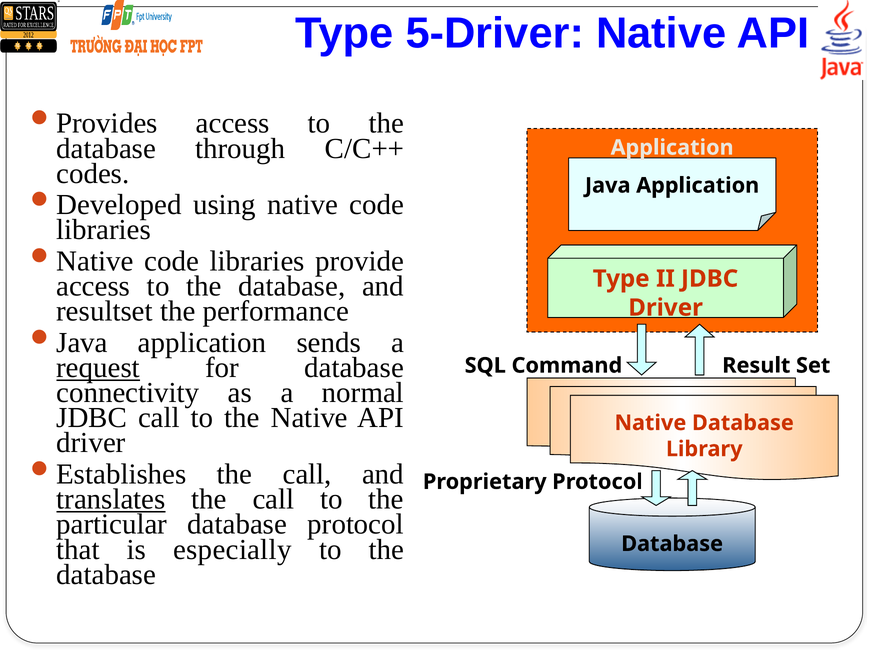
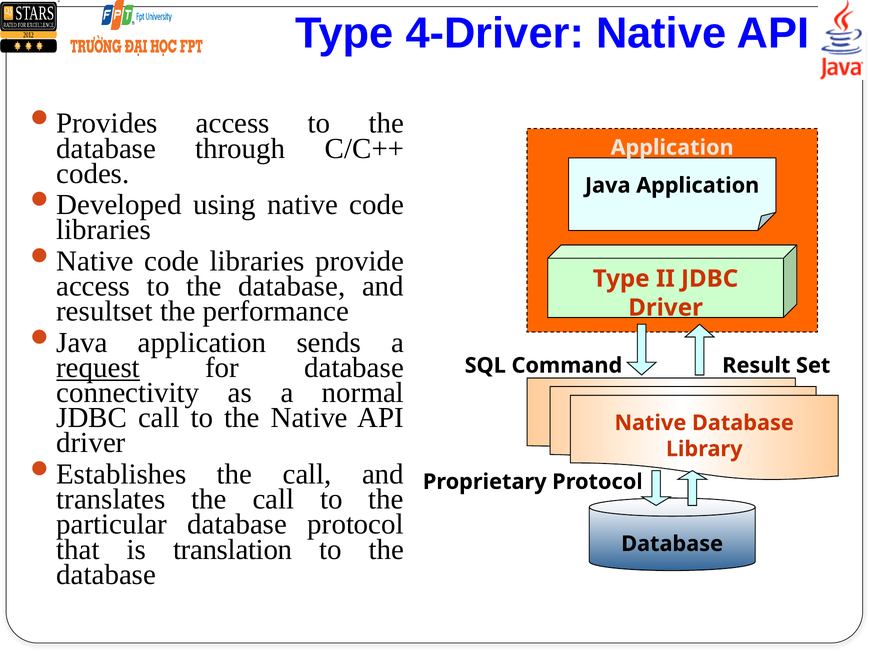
5-Driver: 5-Driver -> 4-Driver
translates underline: present -> none
especially: especially -> translation
